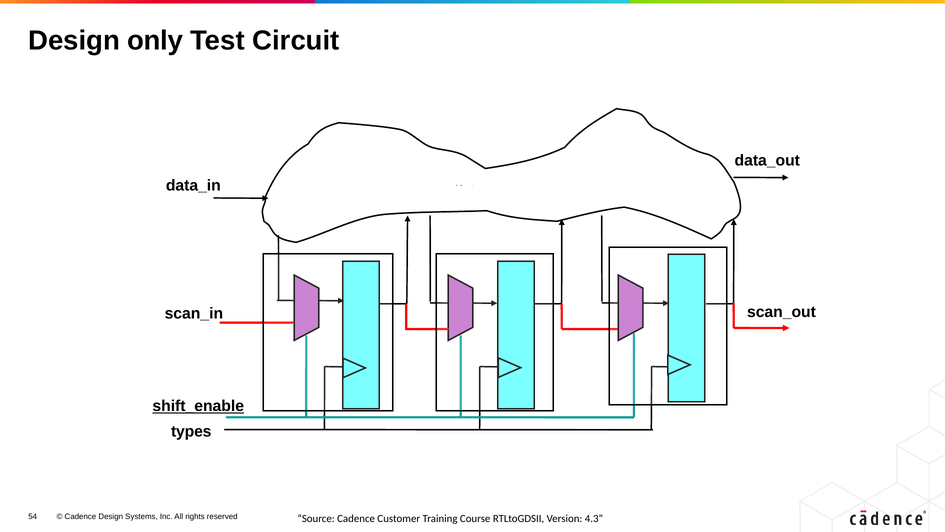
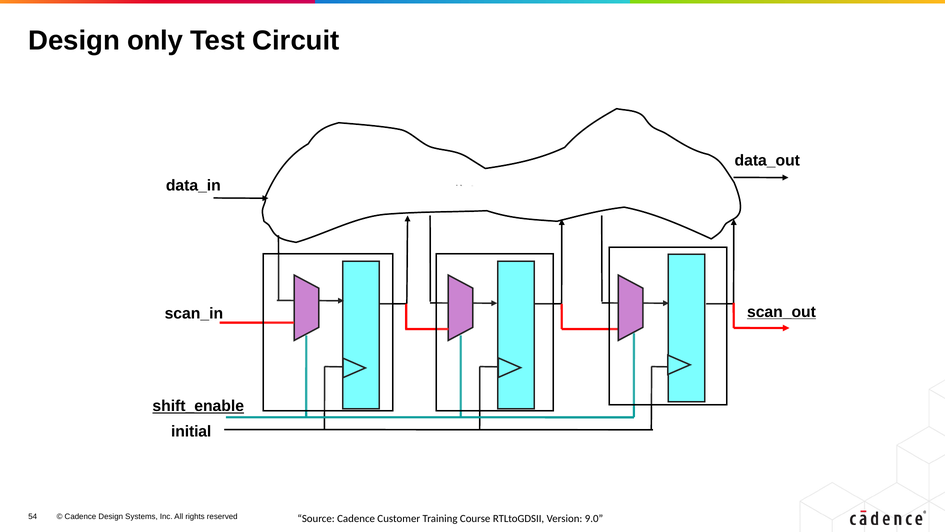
scan_out underline: none -> present
types: types -> initial
4.3: 4.3 -> 9.0
